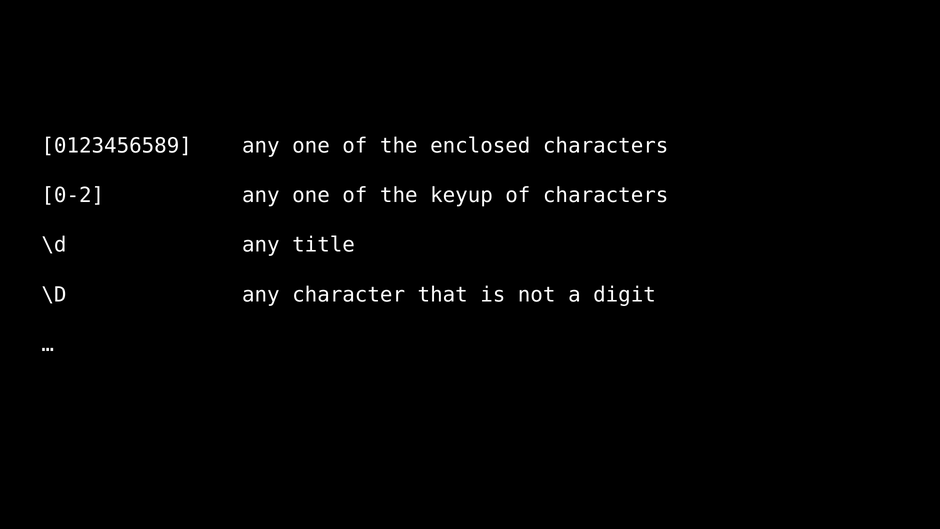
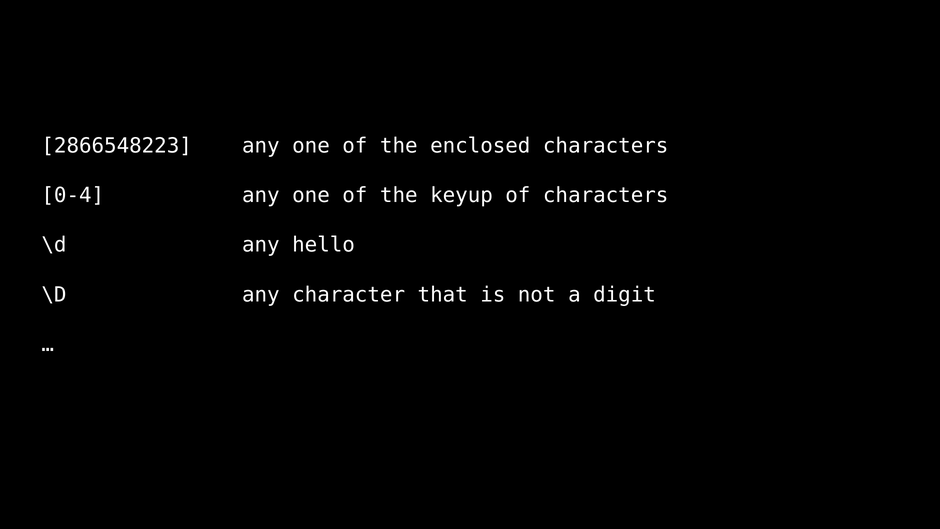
0123456589: 0123456589 -> 2866548223
0-2: 0-2 -> 0-4
title: title -> hello
